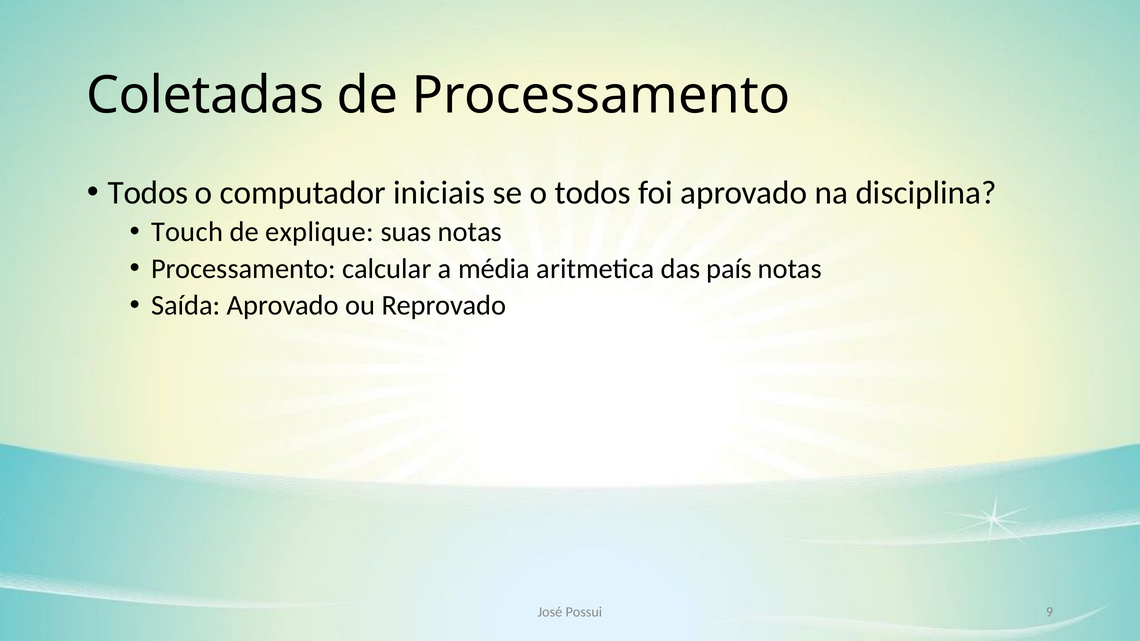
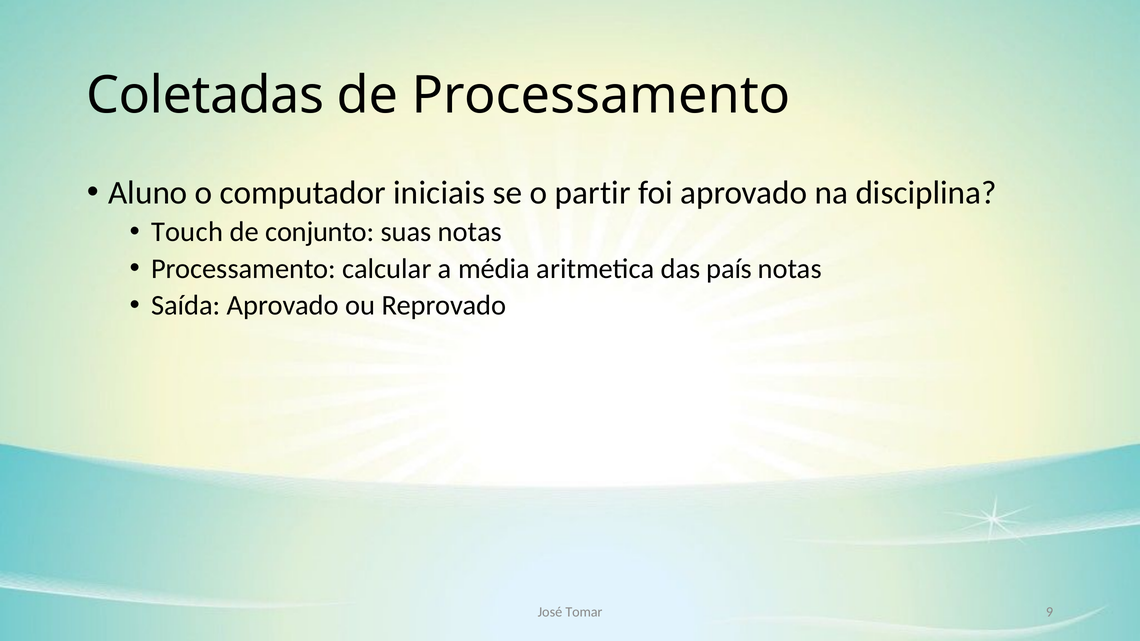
Todos at (148, 193): Todos -> Aluno
o todos: todos -> partir
explique: explique -> conjunto
Possui: Possui -> Tomar
